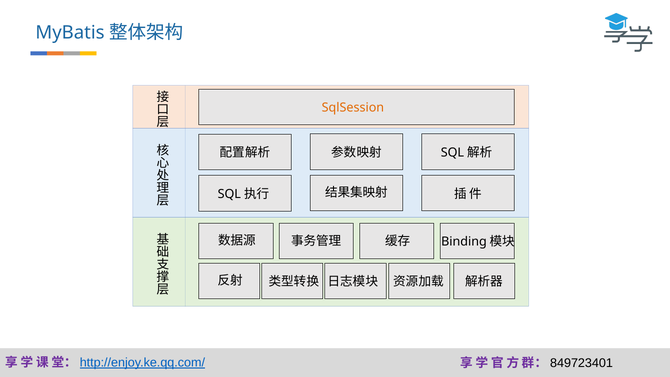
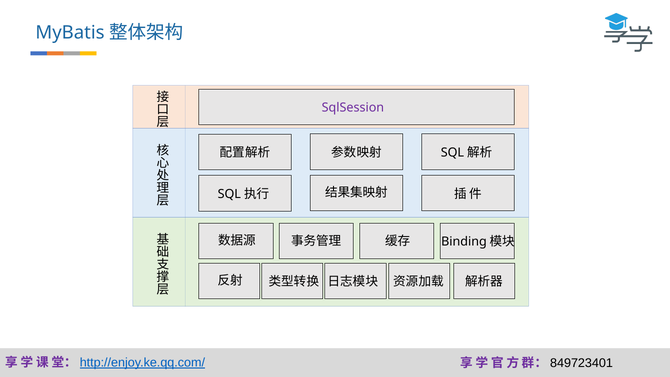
SqlSession colour: orange -> purple
